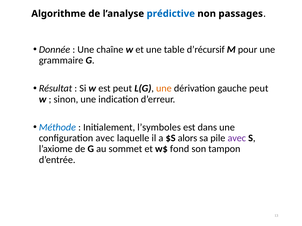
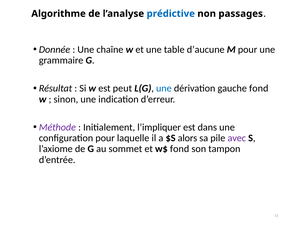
d’récursif: d’récursif -> d’aucune
une at (164, 89) colour: orange -> blue
gauche peut: peut -> fond
Méthode colour: blue -> purple
l’symboles: l’symboles -> l’impliquer
configuration avec: avec -> pour
